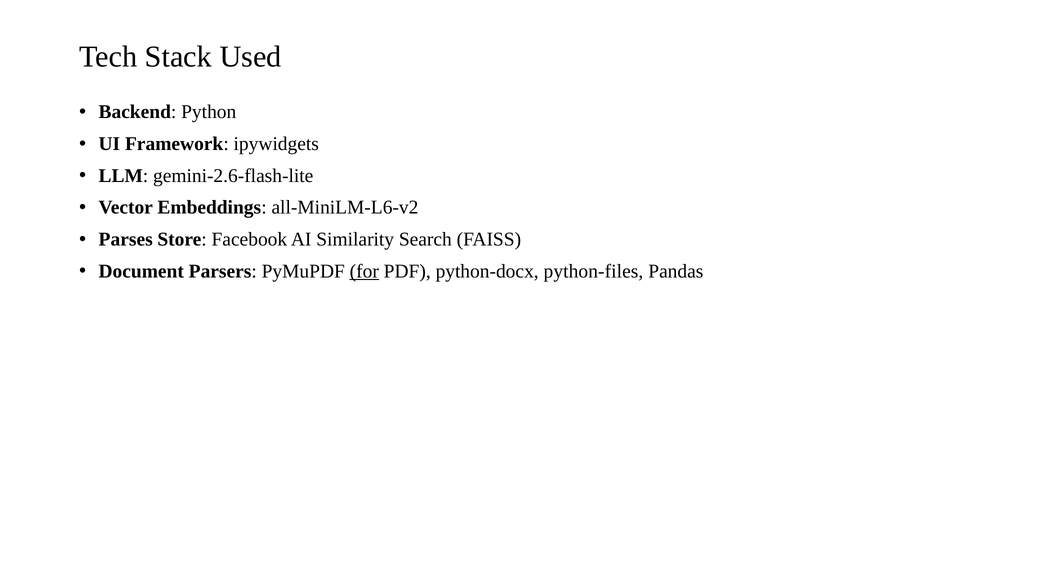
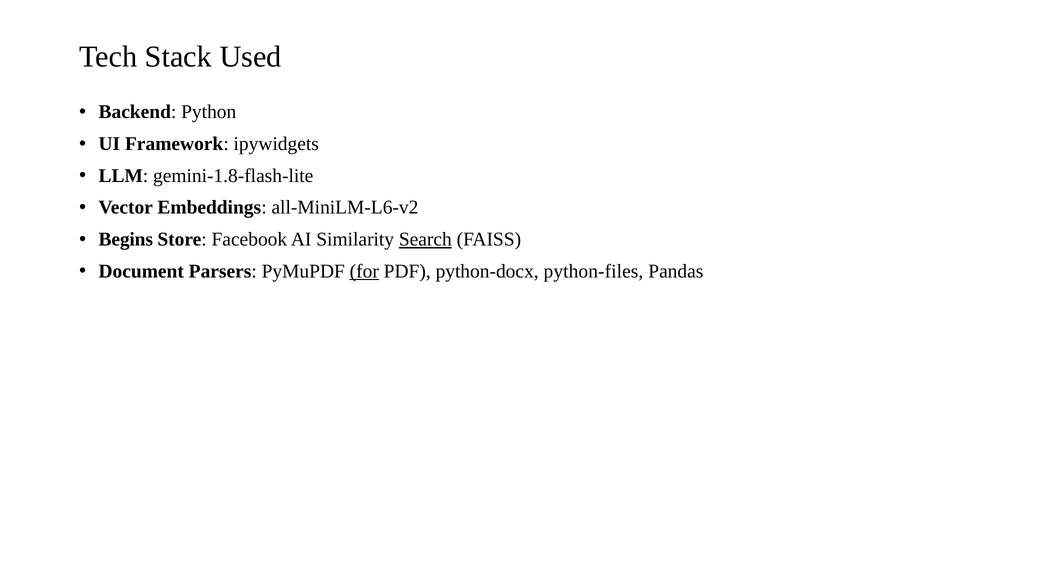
gemini-2.6-flash-lite: gemini-2.6-flash-lite -> gemini-1.8-flash-lite
Parses: Parses -> Begins
Search underline: none -> present
